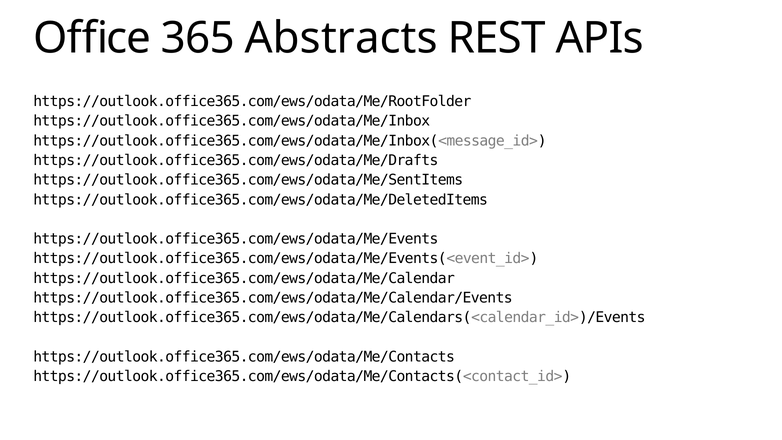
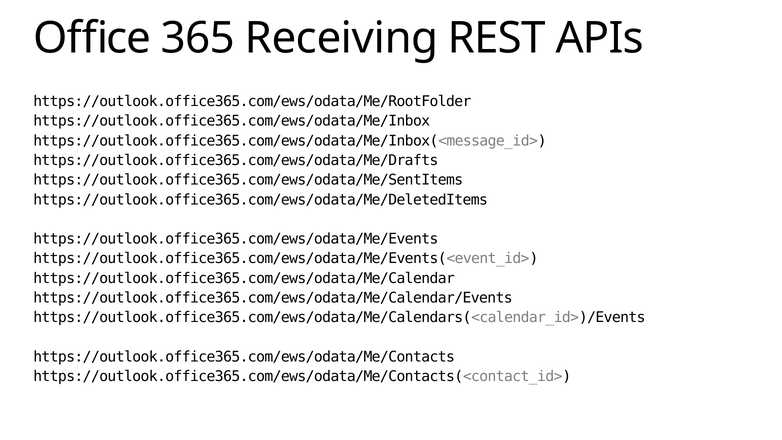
Abstracts: Abstracts -> Receiving
